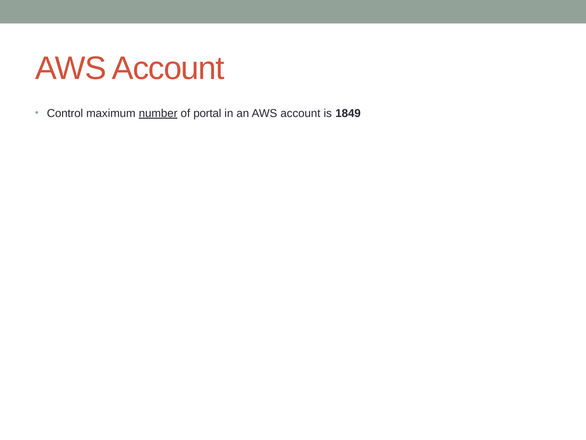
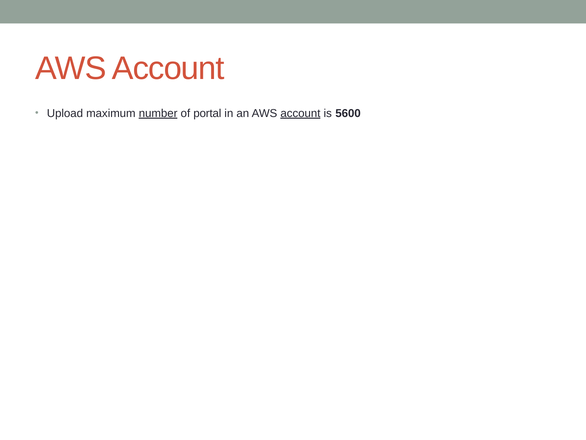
Control: Control -> Upload
account at (300, 113) underline: none -> present
1849: 1849 -> 5600
